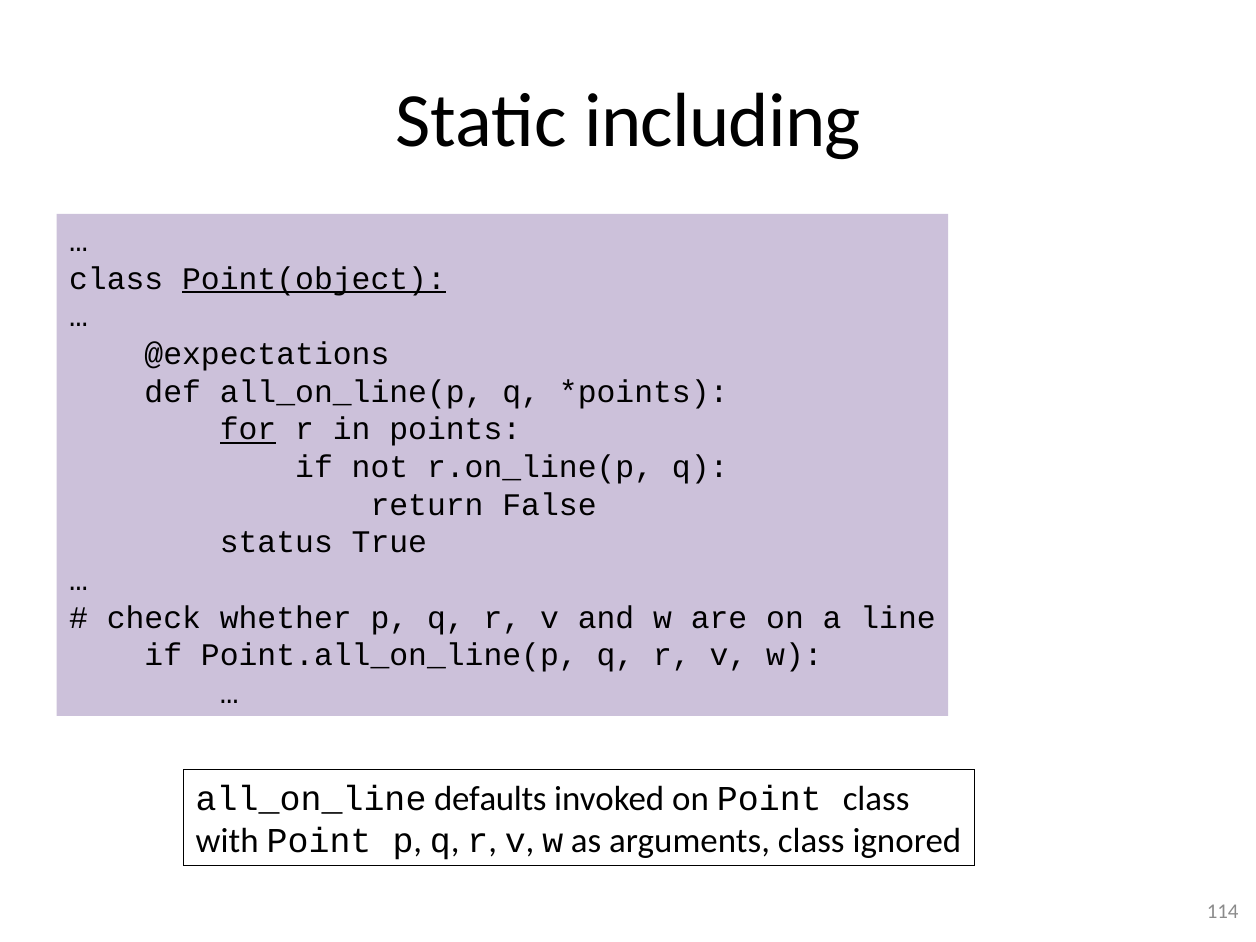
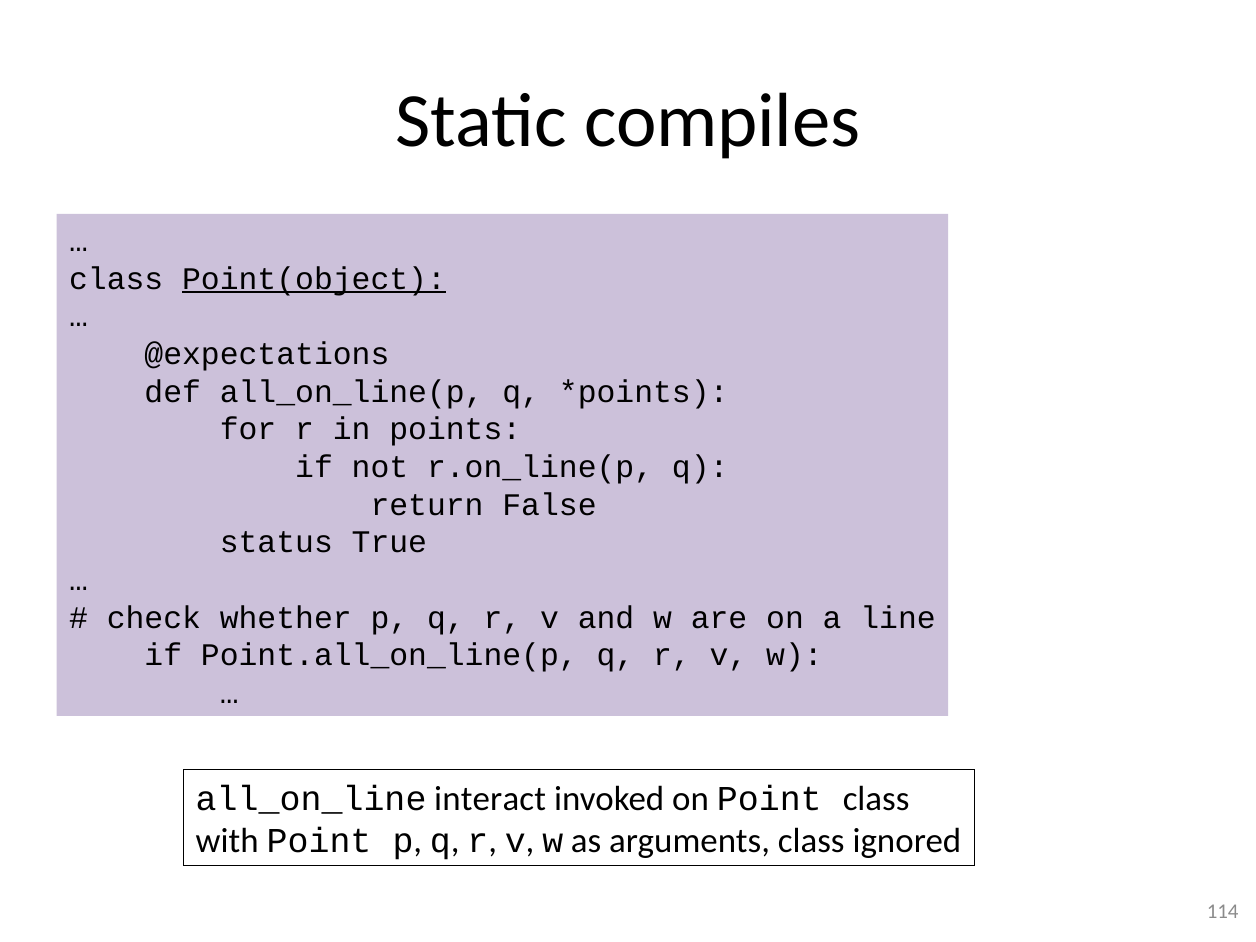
including: including -> compiles
for underline: present -> none
defaults: defaults -> interact
